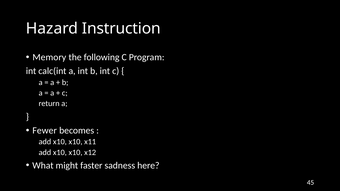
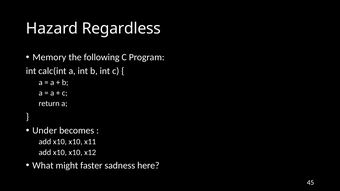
Instruction: Instruction -> Regardless
Fewer: Fewer -> Under
